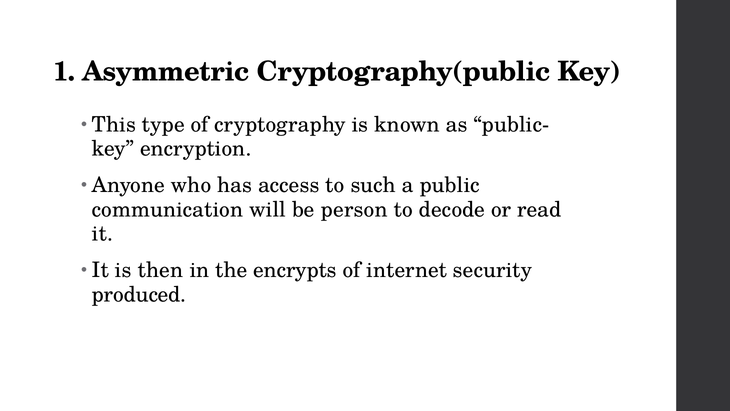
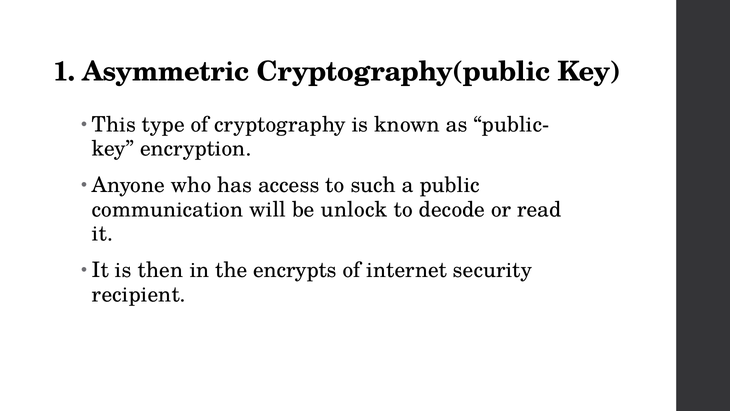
person: person -> unlock
produced: produced -> recipient
